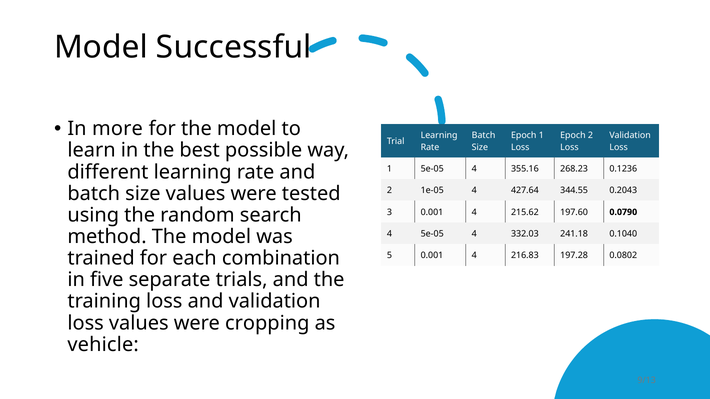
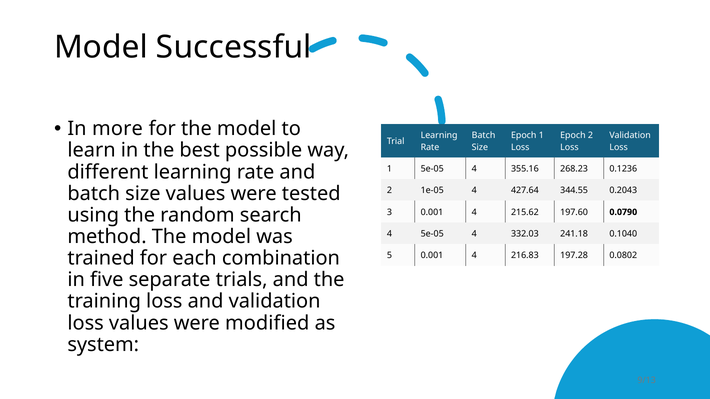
cropping: cropping -> modified
vehicle: vehicle -> system
